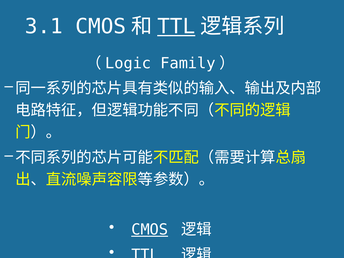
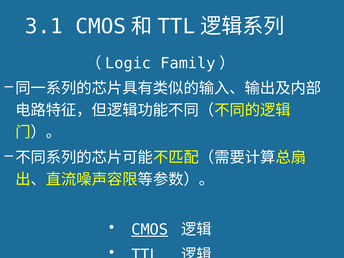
TTL at (176, 27) underline: present -> none
